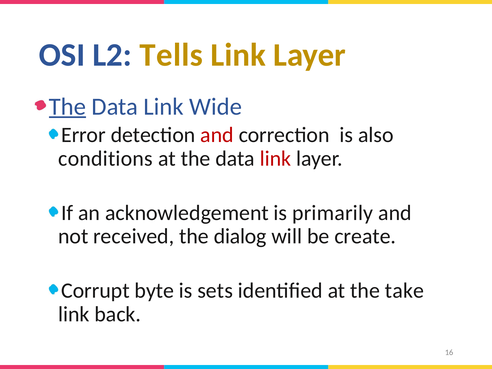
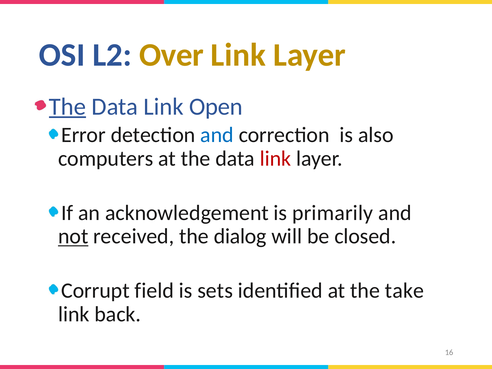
Tells: Tells -> Over
Wide: Wide -> Open
and at (217, 135) colour: red -> blue
conditions: conditions -> computers
not underline: none -> present
create: create -> closed
byte: byte -> field
